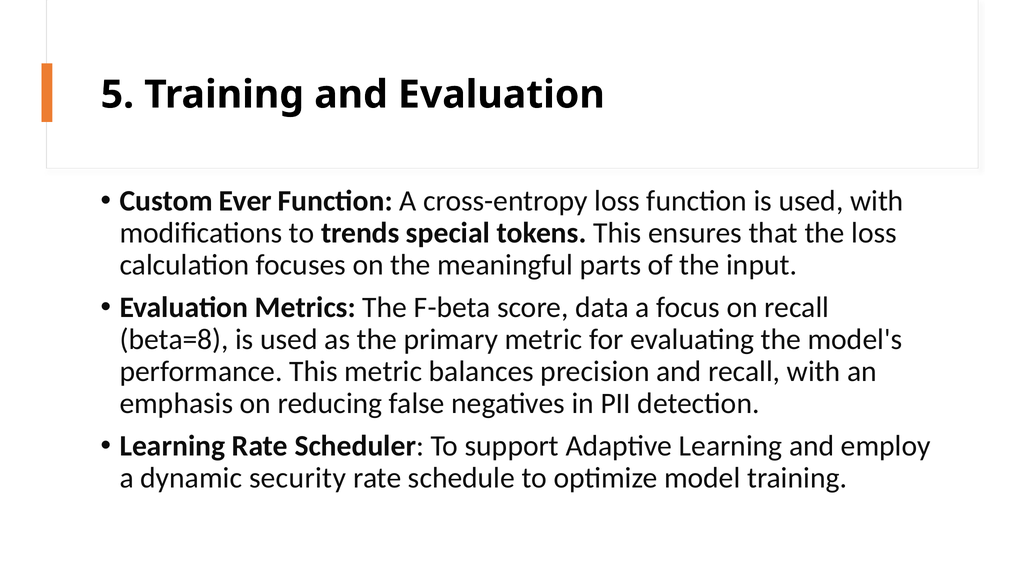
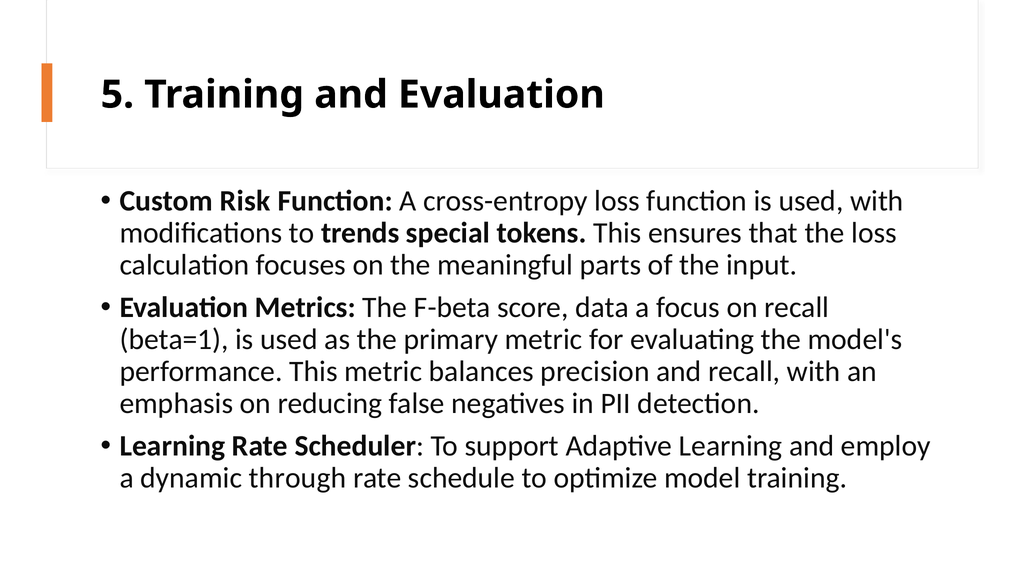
Ever: Ever -> Risk
beta=8: beta=8 -> beta=1
security: security -> through
